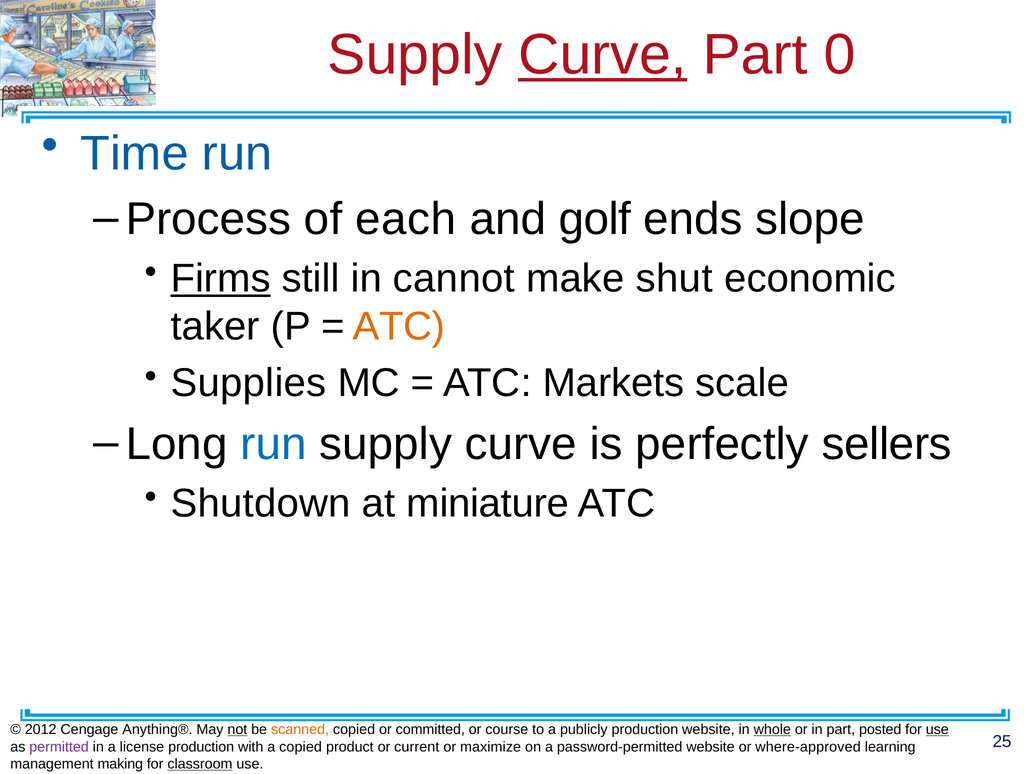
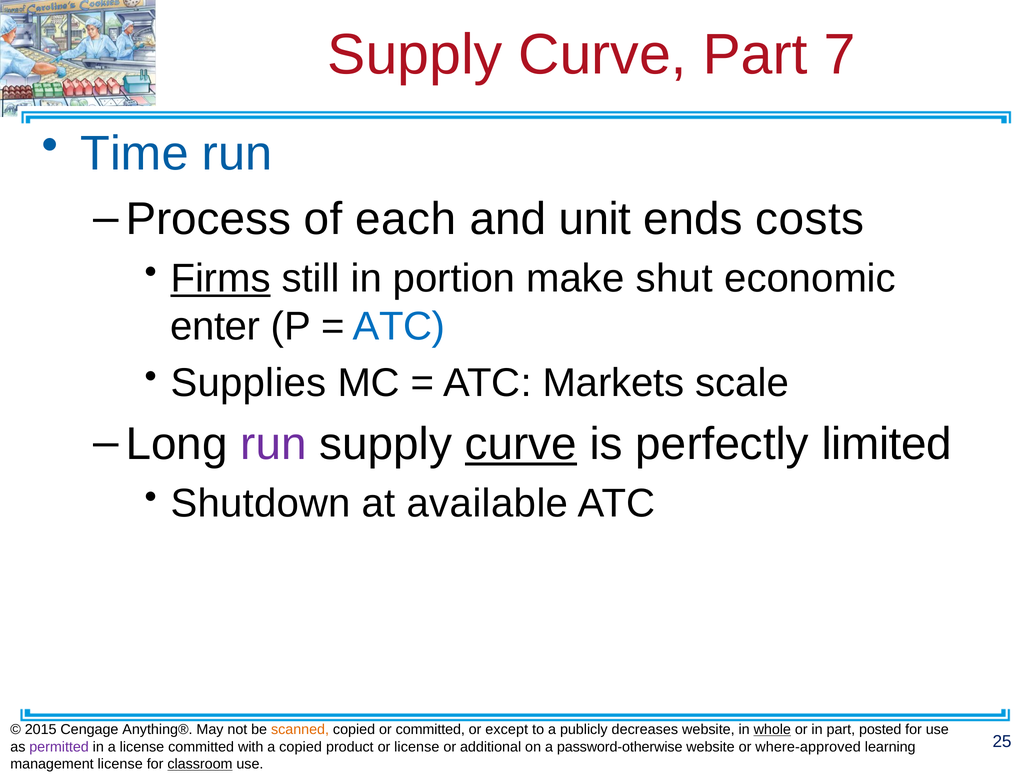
Curve at (603, 55) underline: present -> none
0: 0 -> 7
golf: golf -> unit
slope: slope -> costs
cannot: cannot -> portion
taker: taker -> enter
ATC at (399, 327) colour: orange -> blue
run at (274, 444) colour: blue -> purple
curve at (521, 444) underline: none -> present
sellers: sellers -> limited
miniature: miniature -> available
2012: 2012 -> 2015
not underline: present -> none
course: course -> except
publicly production: production -> decreases
use at (937, 730) underline: present -> none
license production: production -> committed
or current: current -> license
maximize: maximize -> additional
password-permitted: password-permitted -> password-otherwise
management making: making -> license
